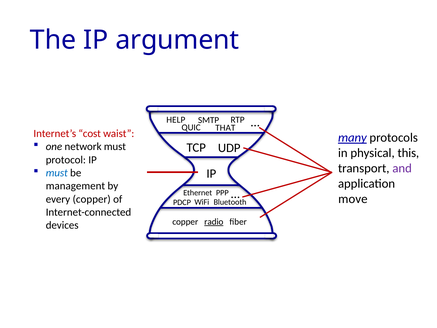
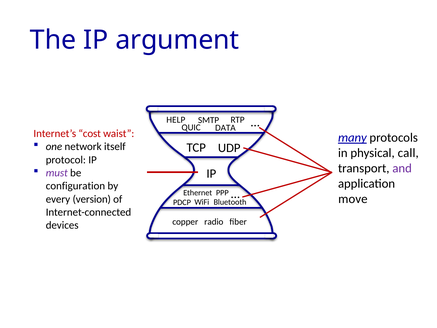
THAT: THAT -> DATA
network must: must -> itself
this: this -> call
must at (57, 173) colour: blue -> purple
management: management -> configuration
every copper: copper -> version
radio underline: present -> none
